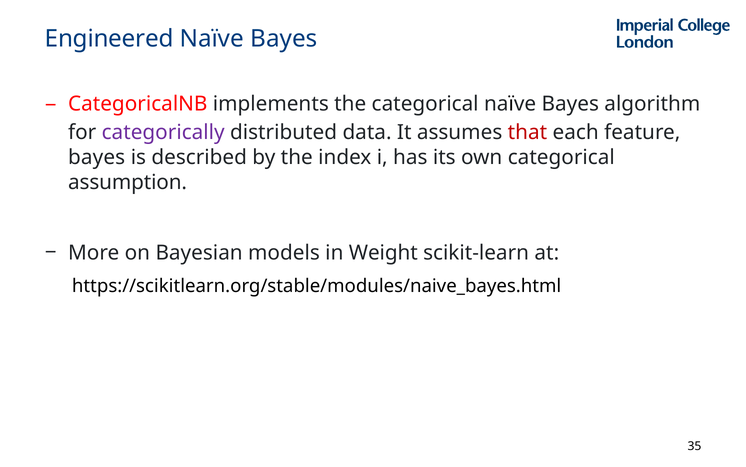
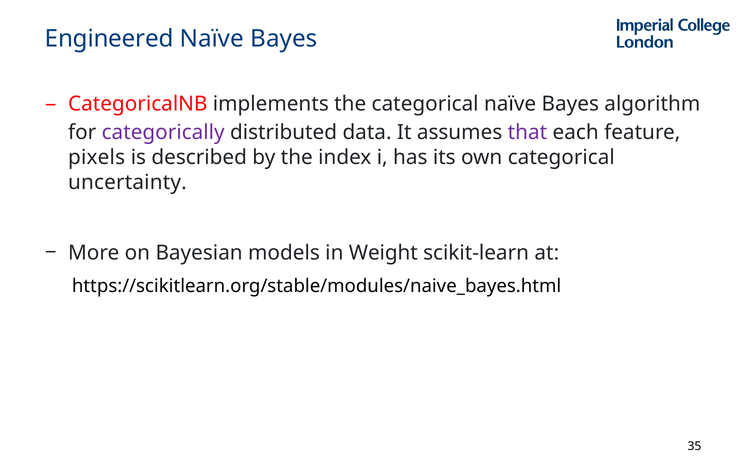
that colour: red -> purple
bayes at (97, 157): bayes -> pixels
assumption: assumption -> uncertainty
